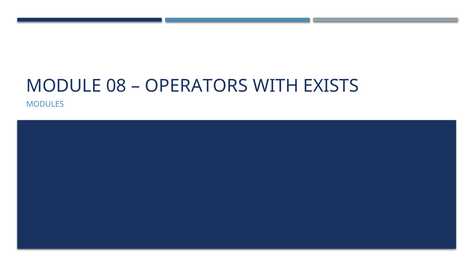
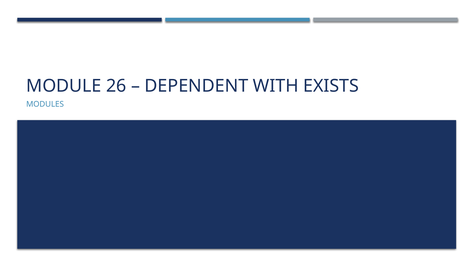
08: 08 -> 26
OPERATORS: OPERATORS -> DEPENDENT
